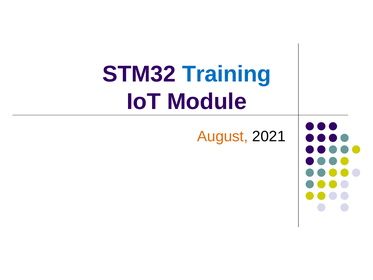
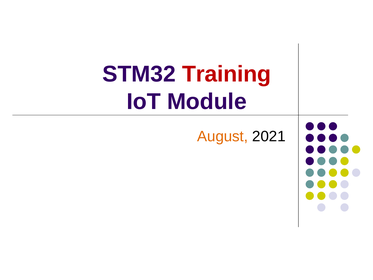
Training colour: blue -> red
